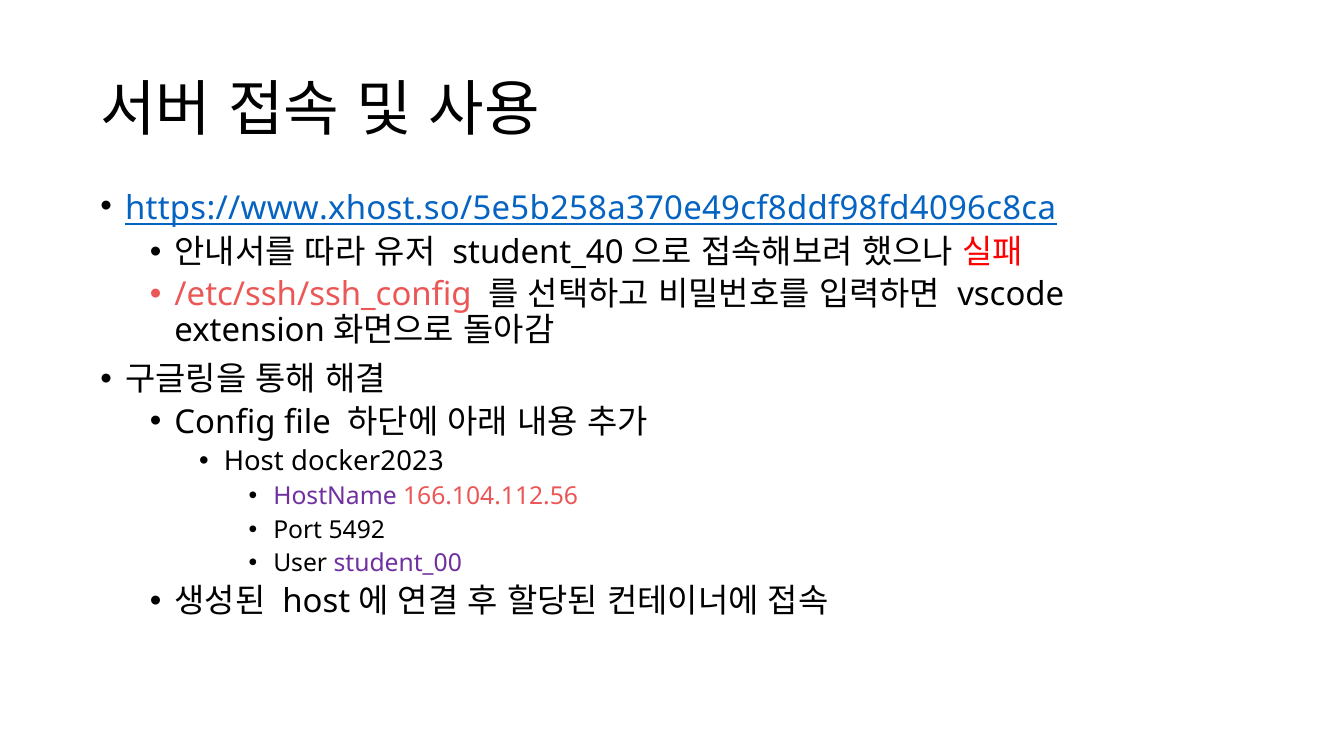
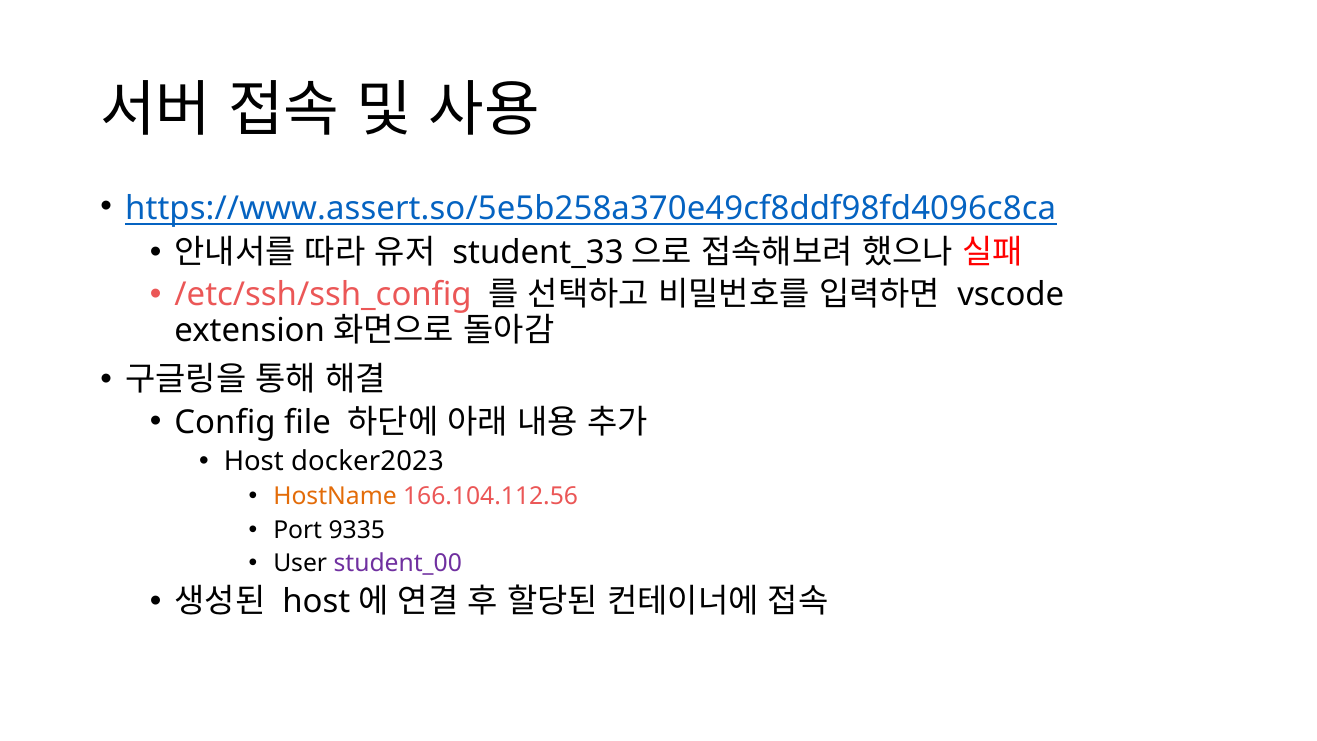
https://www.xhost.so/5e5b258a370e49cf8ddf98fd4096c8ca: https://www.xhost.so/5e5b258a370e49cf8ddf98fd4096c8ca -> https://www.assert.so/5e5b258a370e49cf8ddf98fd4096c8ca
student_40: student_40 -> student_33
HostName colour: purple -> orange
5492: 5492 -> 9335
